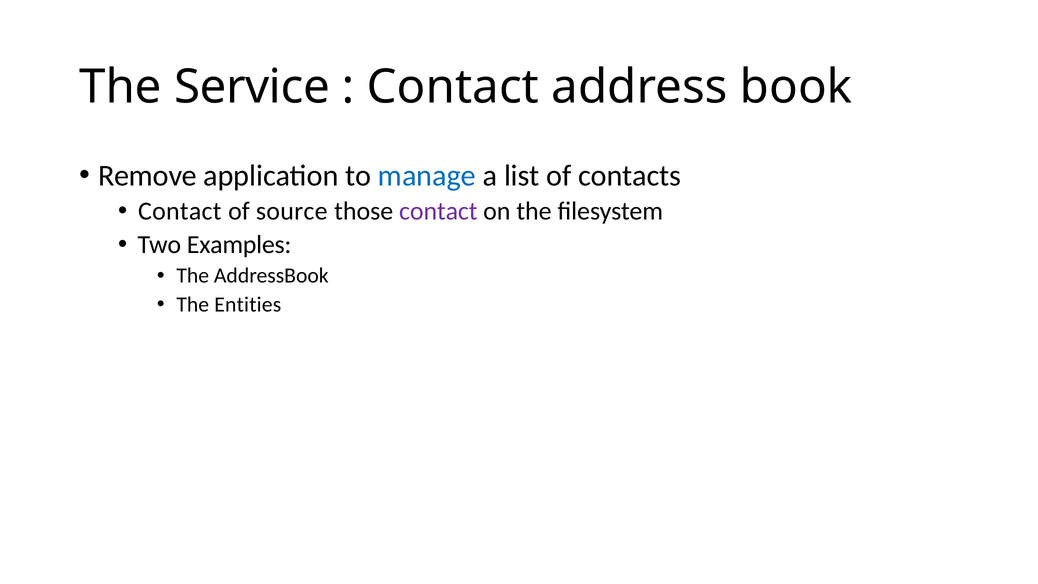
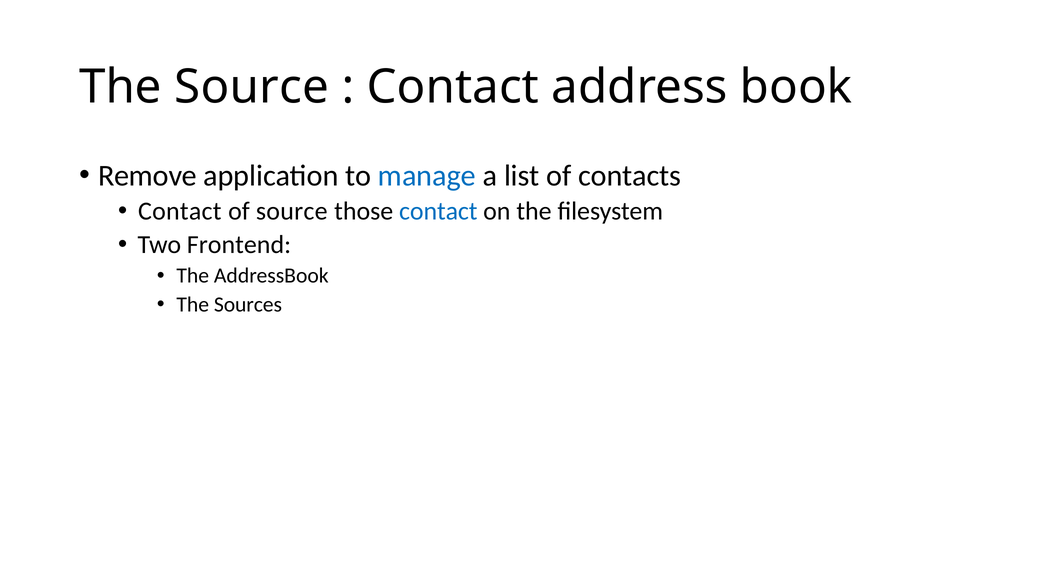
The Service: Service -> Source
contact at (438, 211) colour: purple -> blue
Examples: Examples -> Frontend
Entities: Entities -> Sources
